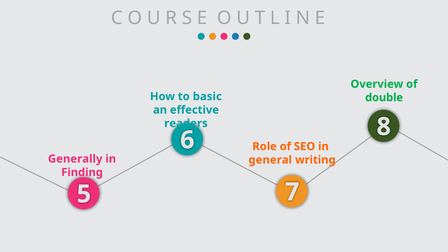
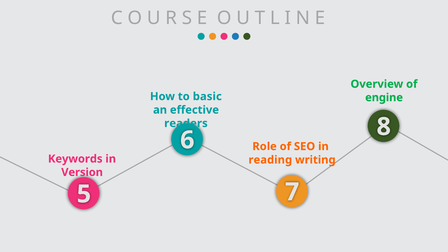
double: double -> engine
Generally: Generally -> Keywords
general: general -> reading
Finding: Finding -> Version
